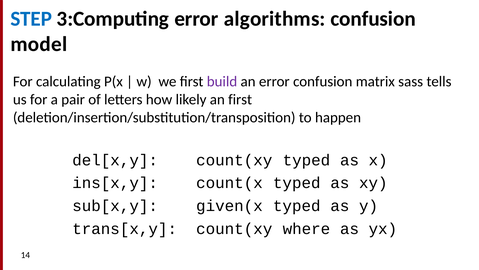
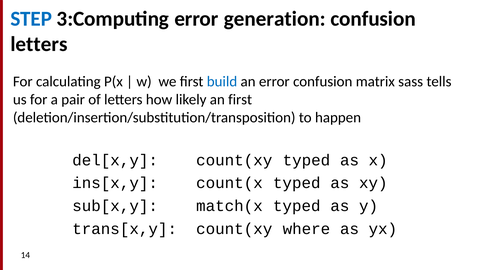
algorithms: algorithms -> generation
model at (39, 44): model -> letters
build colour: purple -> blue
given(x: given(x -> match(x
